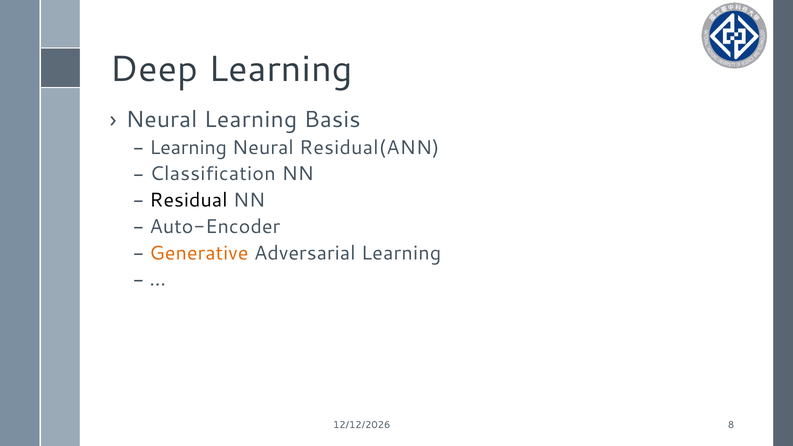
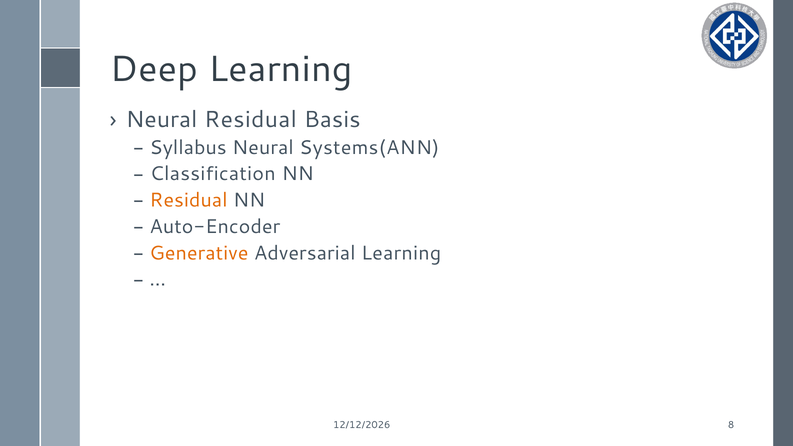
Neural Learning: Learning -> Residual
Learning at (188, 148): Learning -> Syllabus
Residual(ANN: Residual(ANN -> Systems(ANN
Residual at (189, 200) colour: black -> orange
